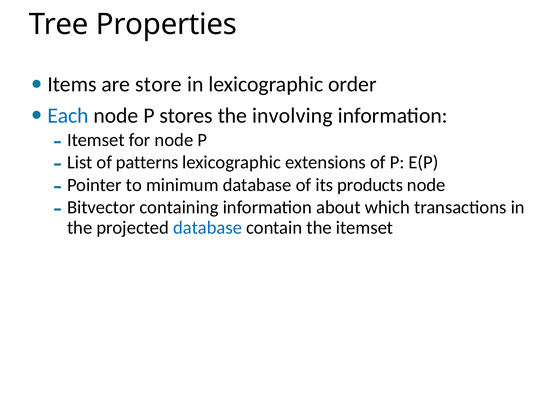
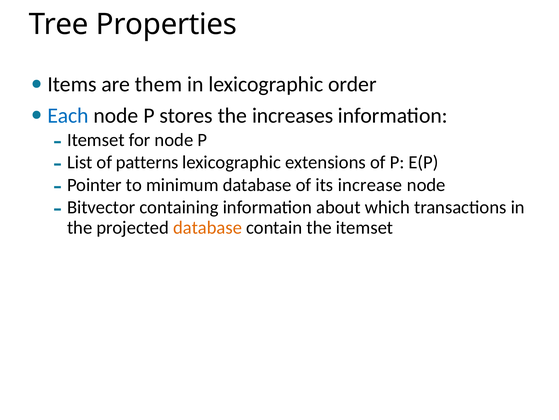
store: store -> them
involving: involving -> increases
products: products -> increase
database at (208, 227) colour: blue -> orange
